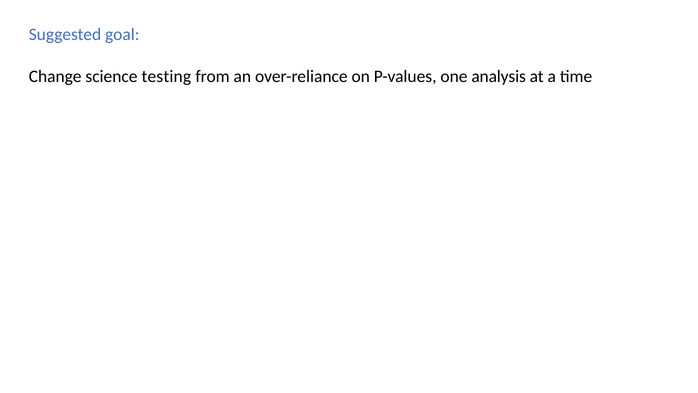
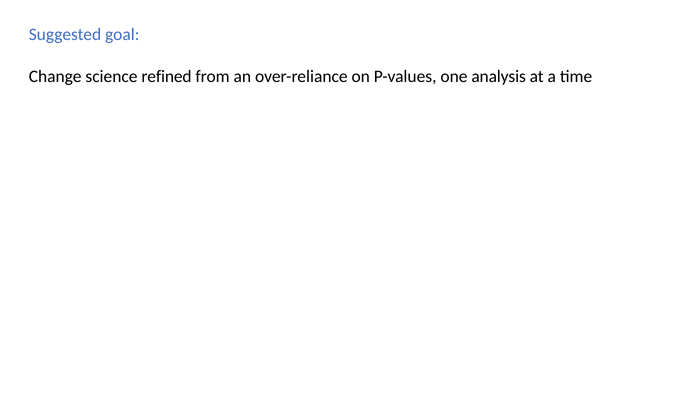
testing: testing -> refined
